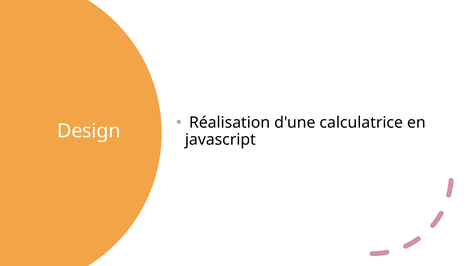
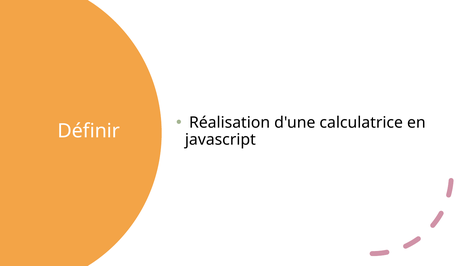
Design: Design -> Définir
